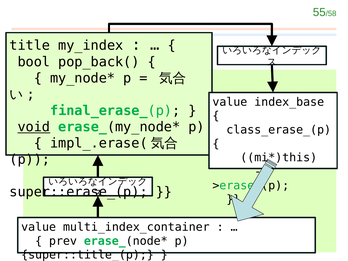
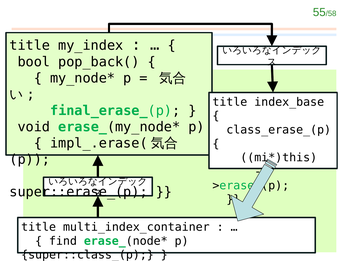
value at (230, 102): value -> title
void underline: present -> none
value at (39, 227): value -> title
prev: prev -> find
super::title_(p: super::title_(p -> super::class_(p
